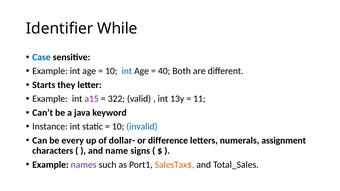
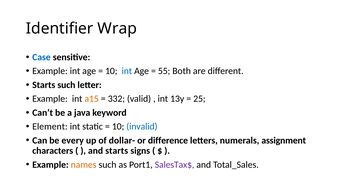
While: While -> Wrap
40: 40 -> 55
Starts they: they -> such
a15 colour: purple -> orange
322: 322 -> 332
11: 11 -> 25
Instance: Instance -> Element
and name: name -> starts
names colour: purple -> orange
SalesTax$ colour: orange -> purple
